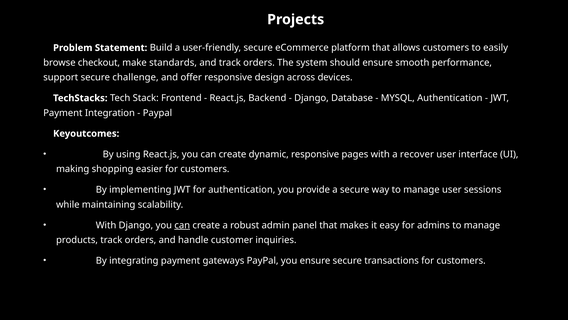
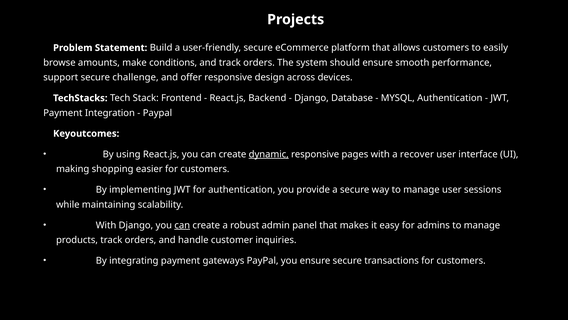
checkout: checkout -> amounts
standards: standards -> conditions
dynamic underline: none -> present
